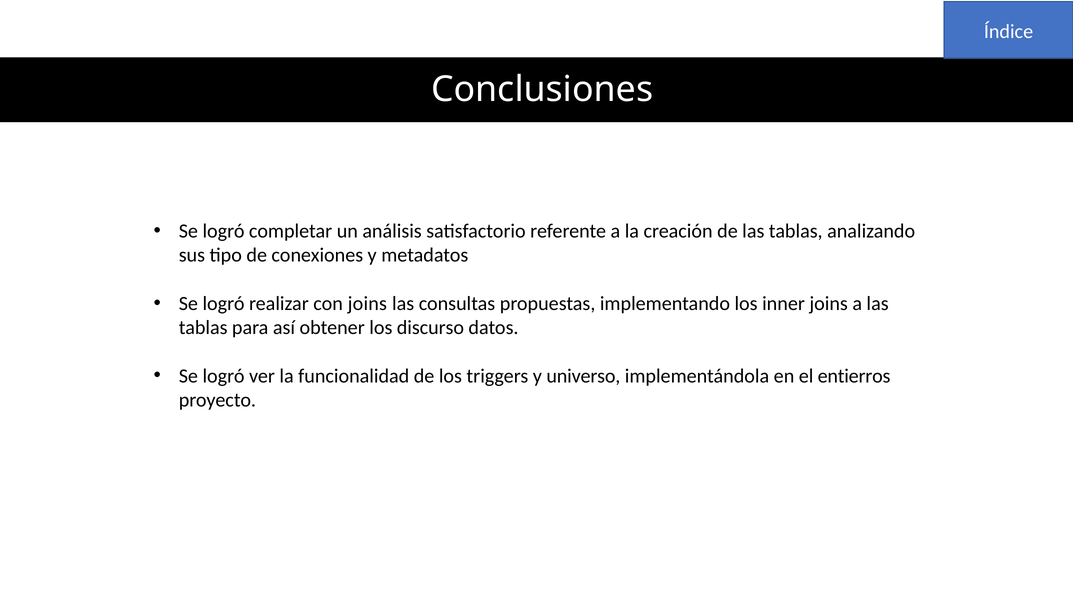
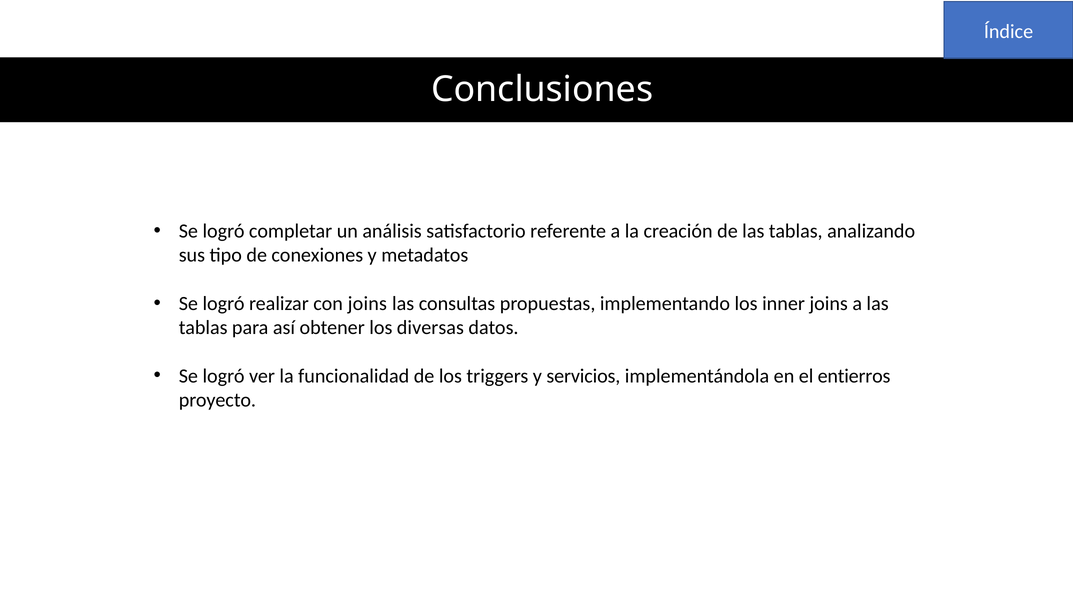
discurso: discurso -> diversas
universo: universo -> servicios
